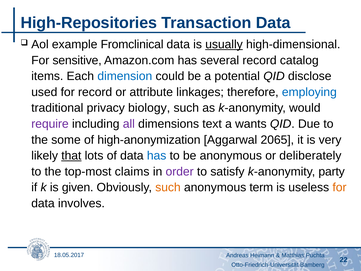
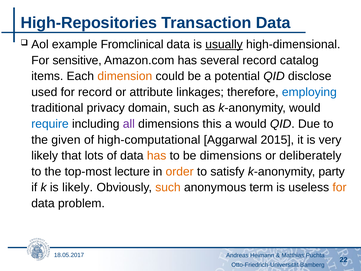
dimension colour: blue -> orange
biology: biology -> domain
require colour: purple -> blue
text: text -> this
a wants: wants -> would
some: some -> given
high-anonymization: high-anonymization -> high-computational
2065: 2065 -> 2015
that underline: present -> none
has at (157, 156) colour: blue -> orange
be anonymous: anonymous -> dimensions
claims: claims -> lecture
order colour: purple -> orange
is given: given -> likely
involves: involves -> problem
